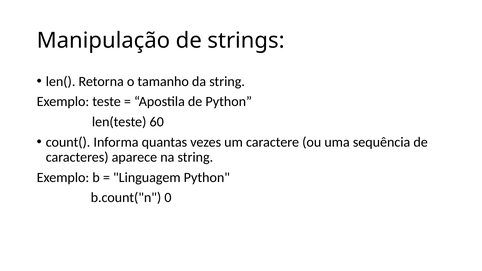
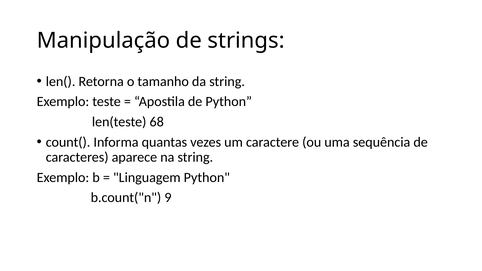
60: 60 -> 68
0: 0 -> 9
